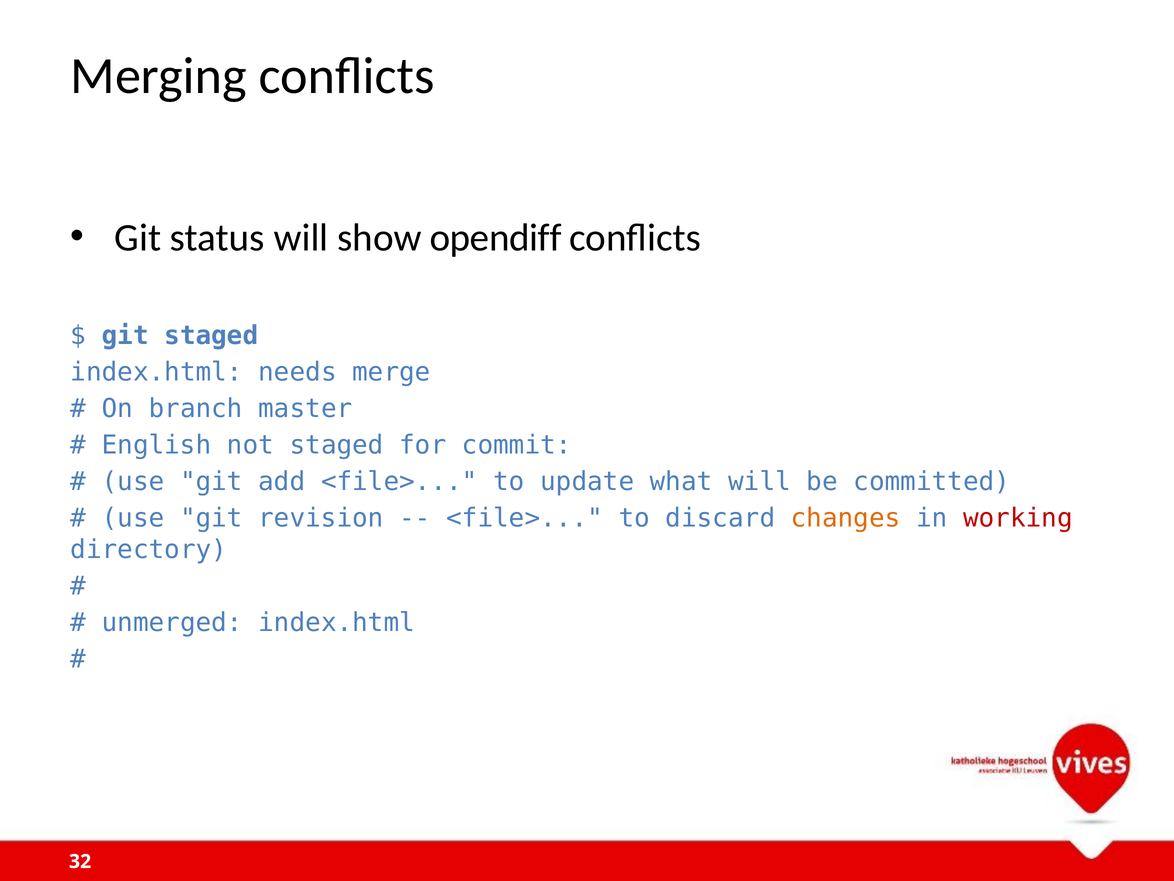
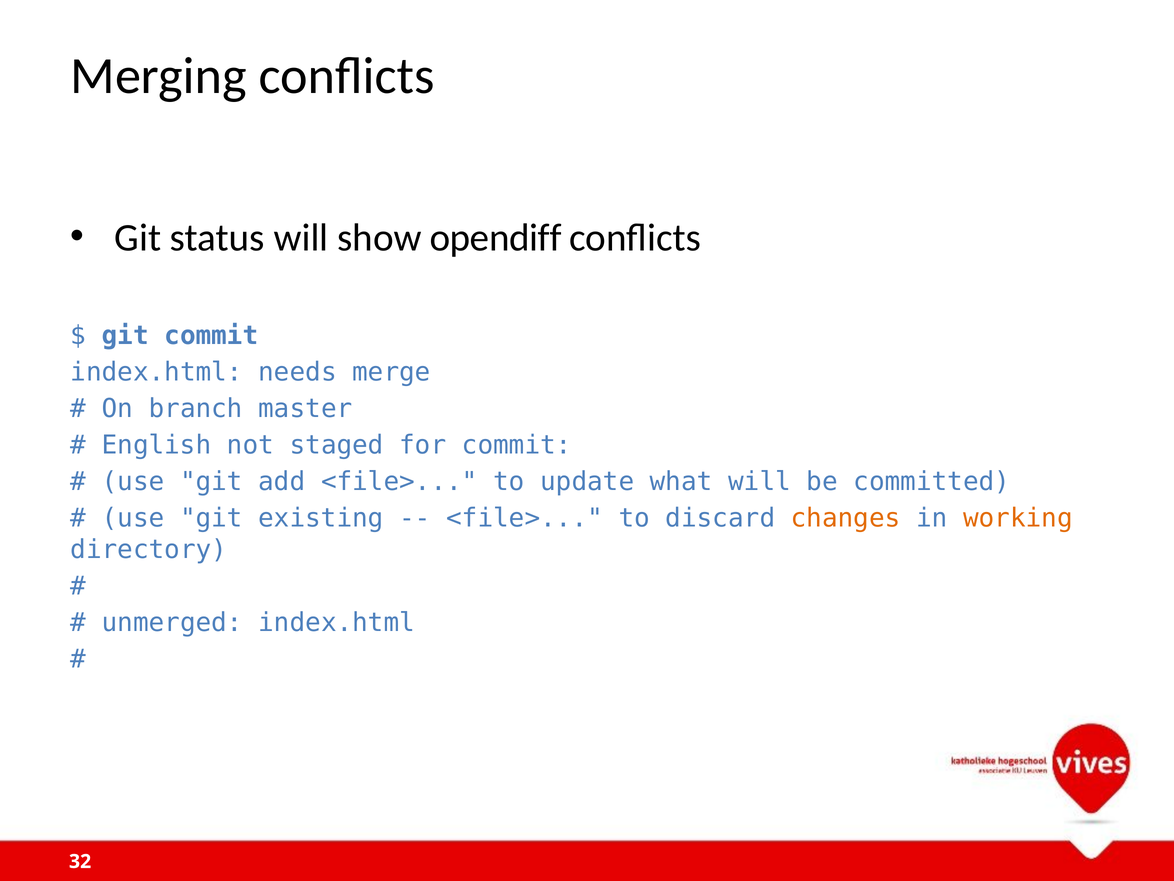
git staged: staged -> commit
revision: revision -> existing
working colour: red -> orange
